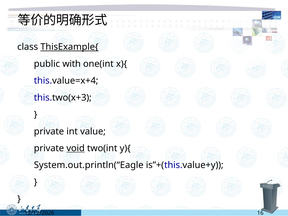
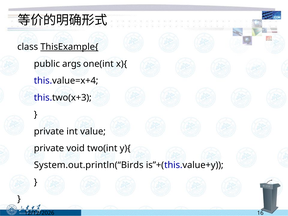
with: with -> args
void underline: present -> none
System.out.println(“Eagle: System.out.println(“Eagle -> System.out.println(“Birds
